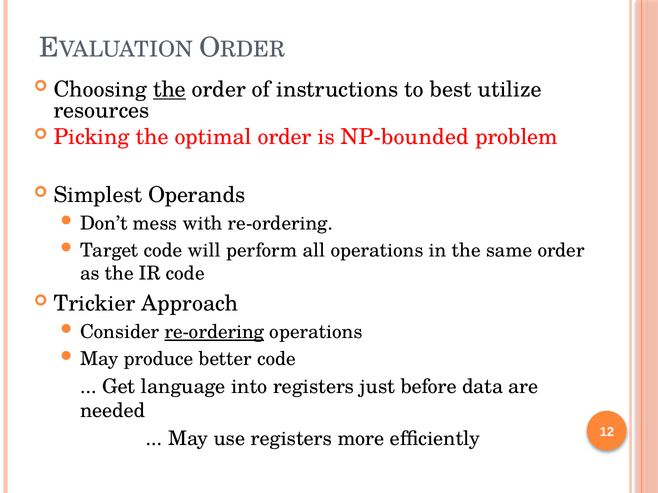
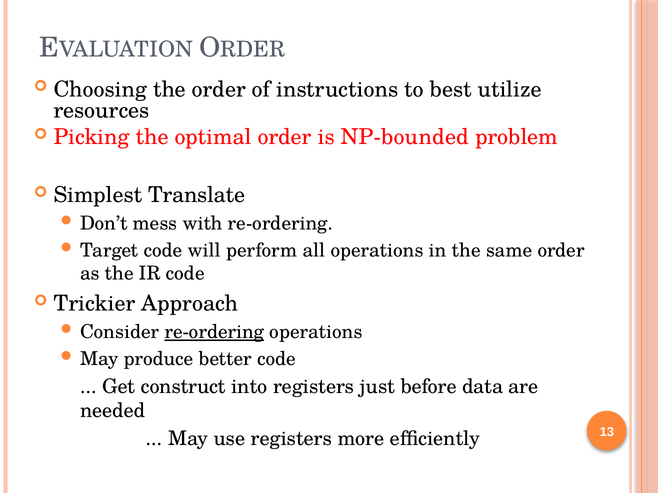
the at (169, 90) underline: present -> none
Operands: Operands -> Translate
language: language -> construct
12: 12 -> 13
